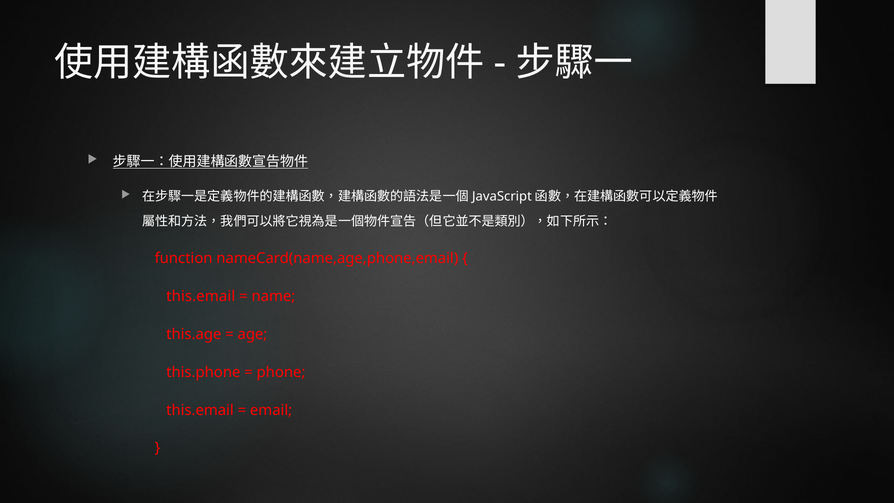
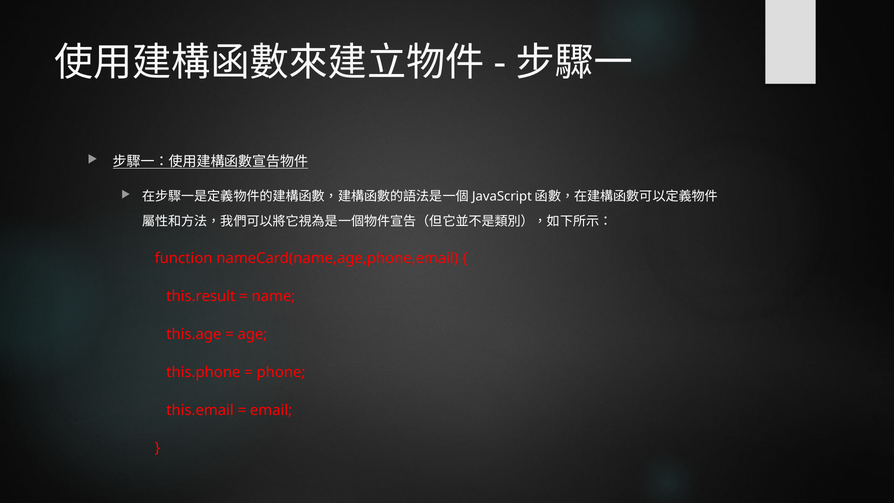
this.email at (201, 296): this.email -> this.result
